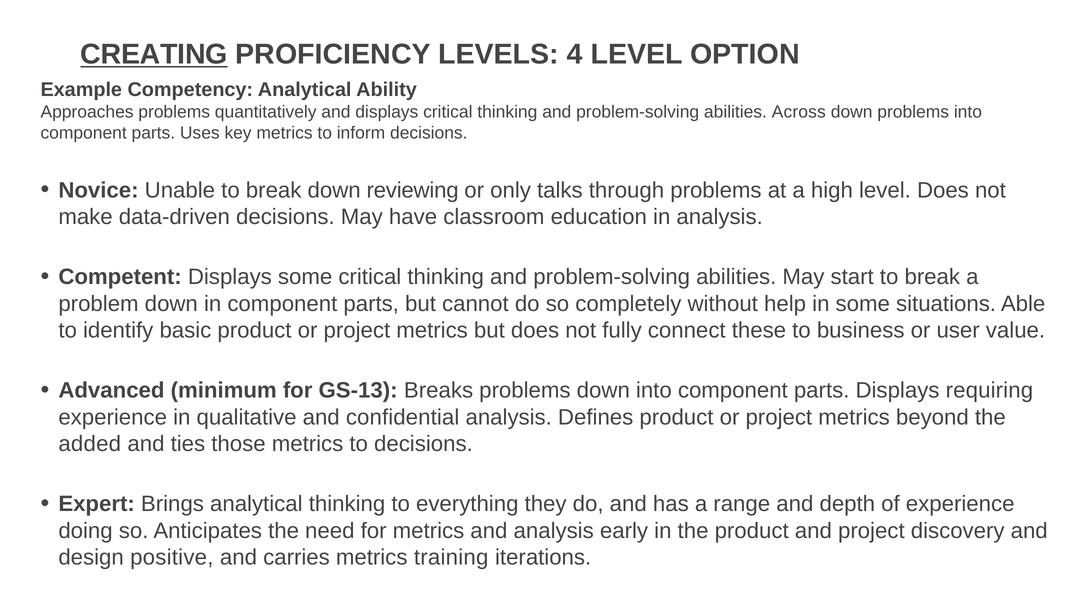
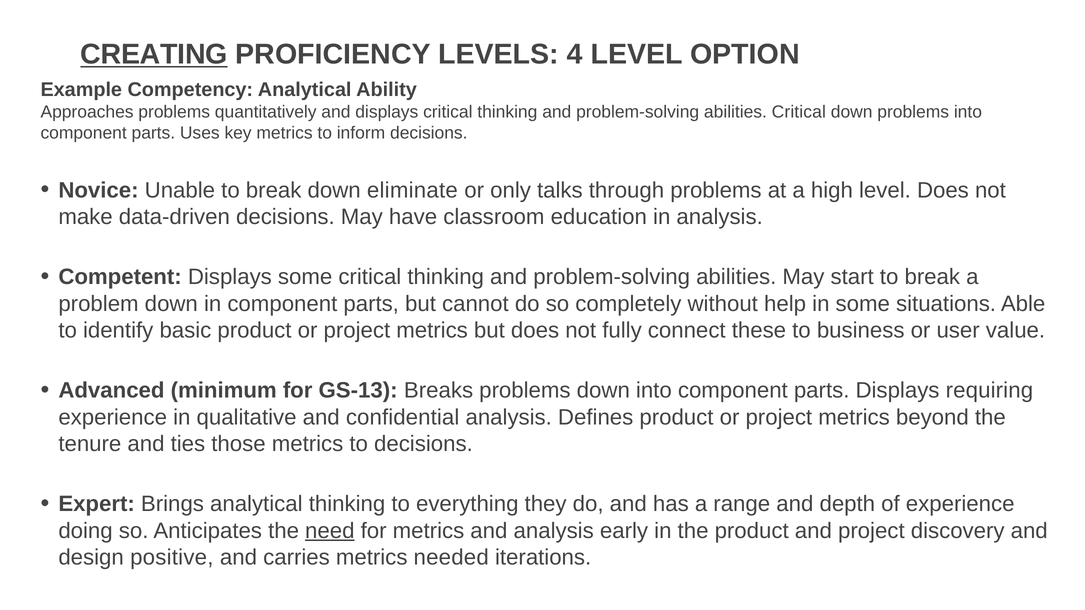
abilities Across: Across -> Critical
reviewing: reviewing -> eliminate
added: added -> tenure
need underline: none -> present
training: training -> needed
